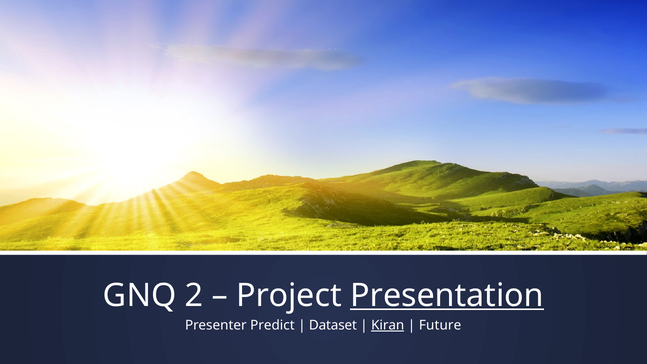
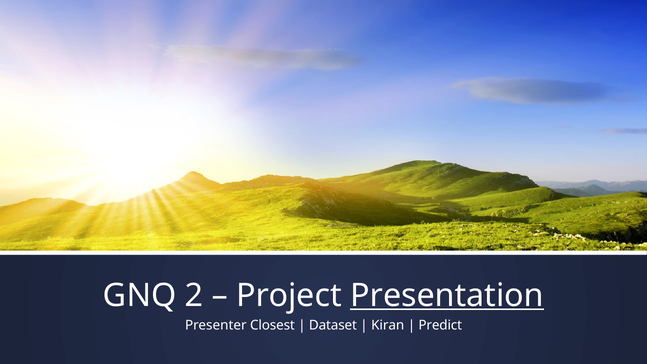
Predict: Predict -> Closest
Kiran underline: present -> none
Future: Future -> Predict
